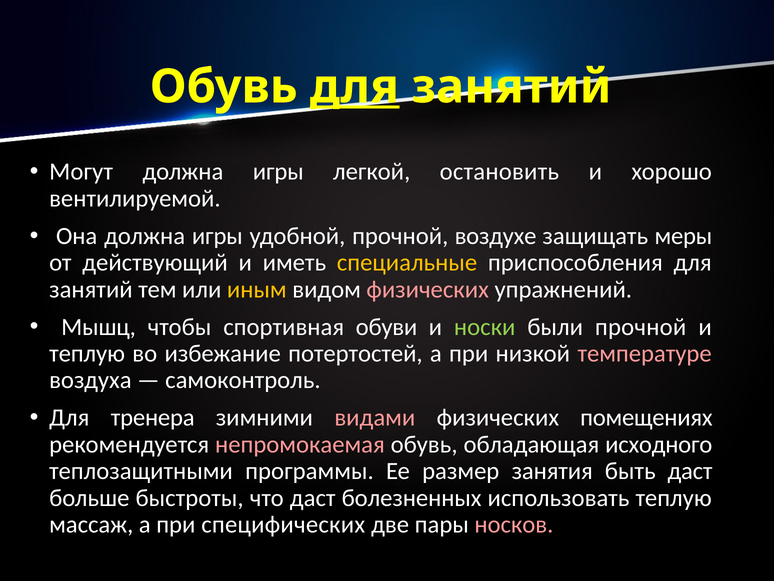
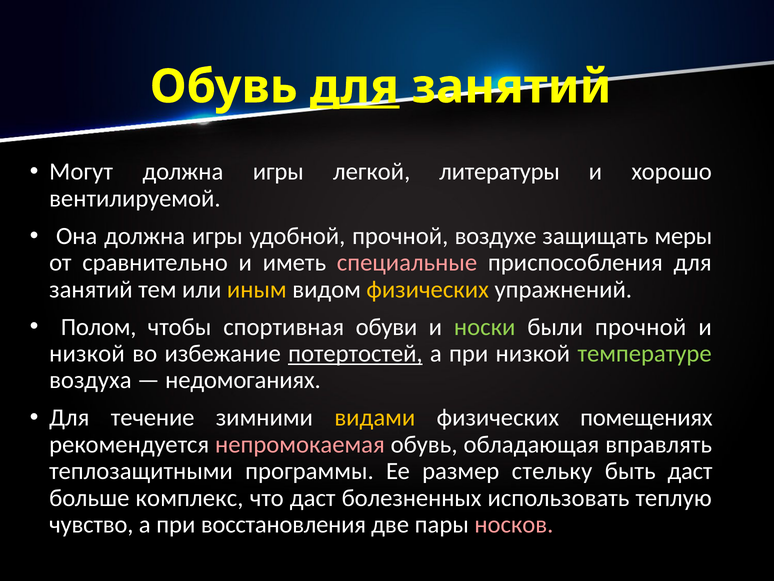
остановить: остановить -> литературы
действующий: действующий -> сравнительно
специальные colour: yellow -> pink
физических at (428, 289) colour: pink -> yellow
Мышц: Мышц -> Полом
теплую at (87, 353): теплую -> низкой
потертостей underline: none -> present
температуре colour: pink -> light green
самоконтроль: самоконтроль -> недомоганиях
тренера: тренера -> течение
видами colour: pink -> yellow
исходного: исходного -> вправлять
занятия: занятия -> стельку
быстроты: быстроты -> комплекс
массаж: массаж -> чувство
специфических: специфических -> восстановления
